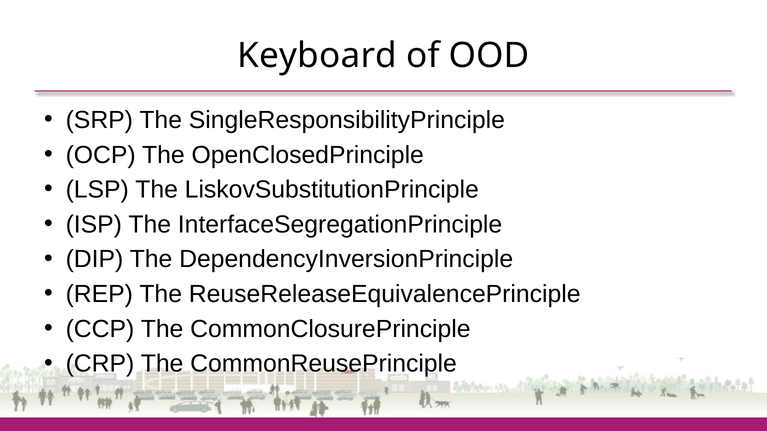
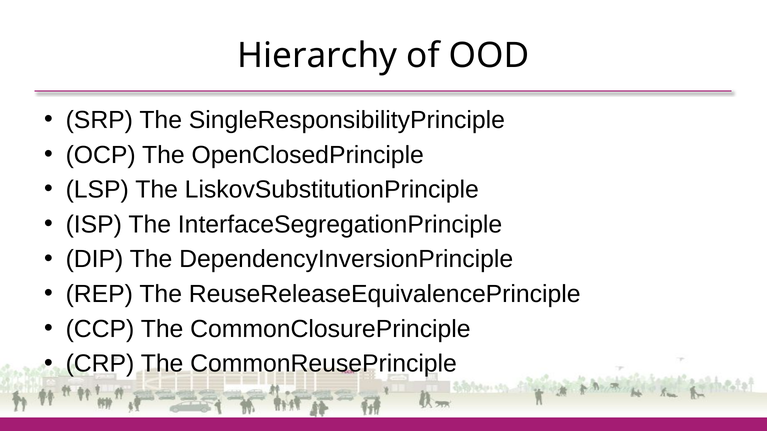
Keyboard: Keyboard -> Hierarchy
